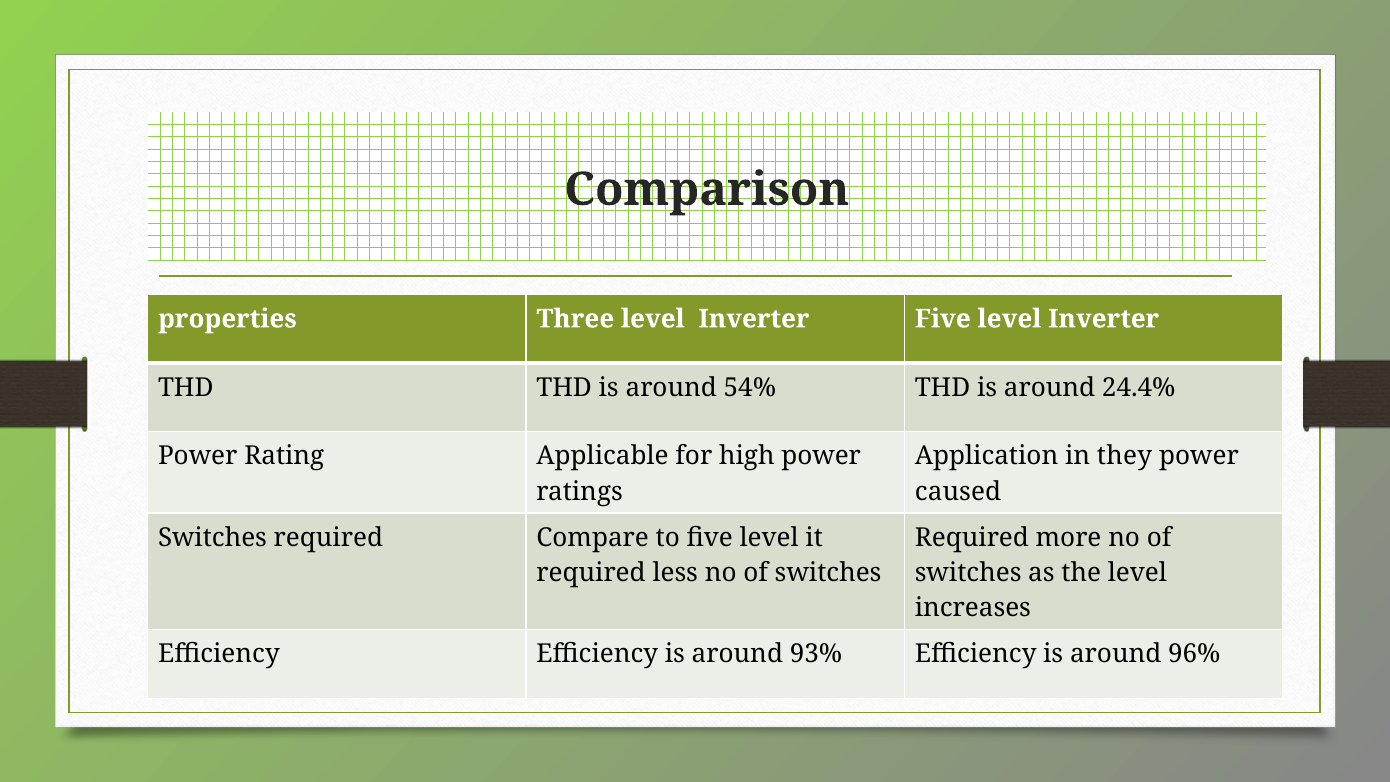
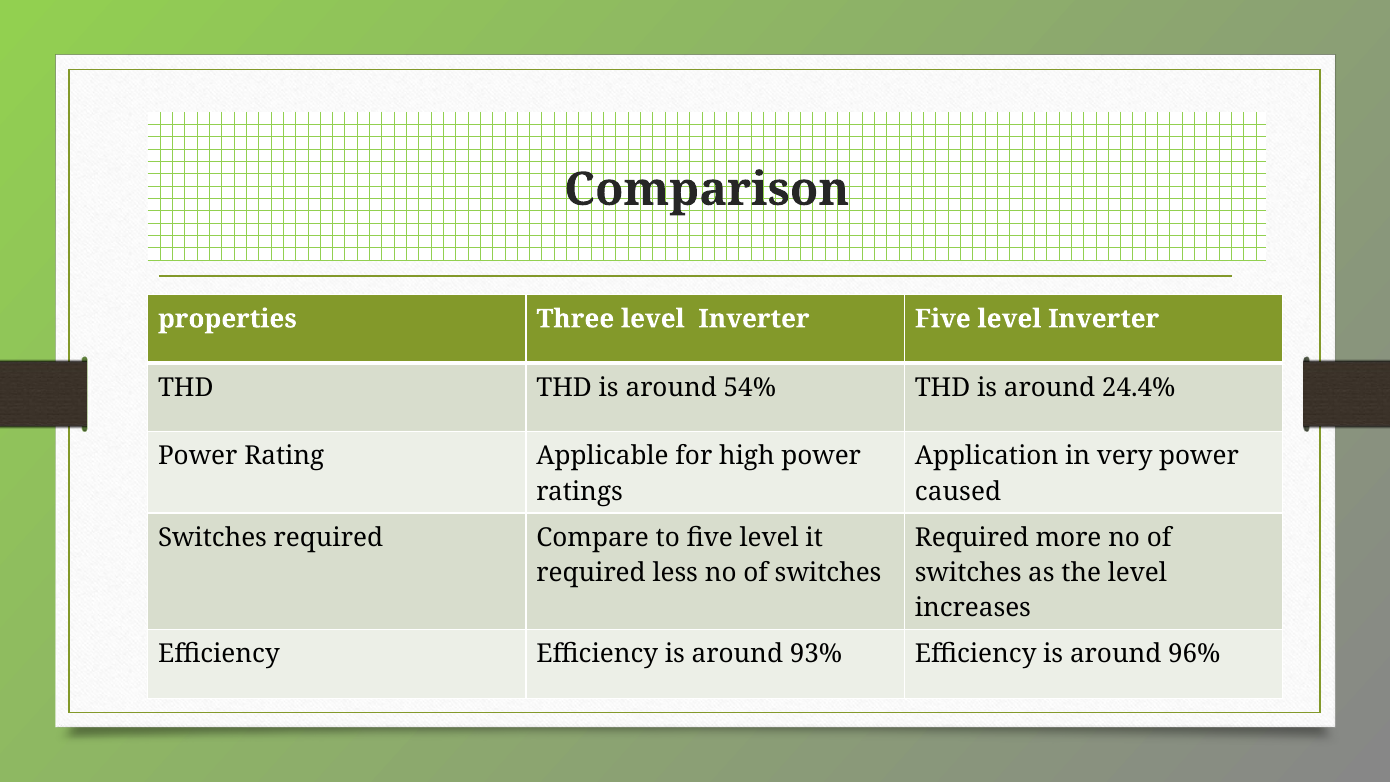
they: they -> very
